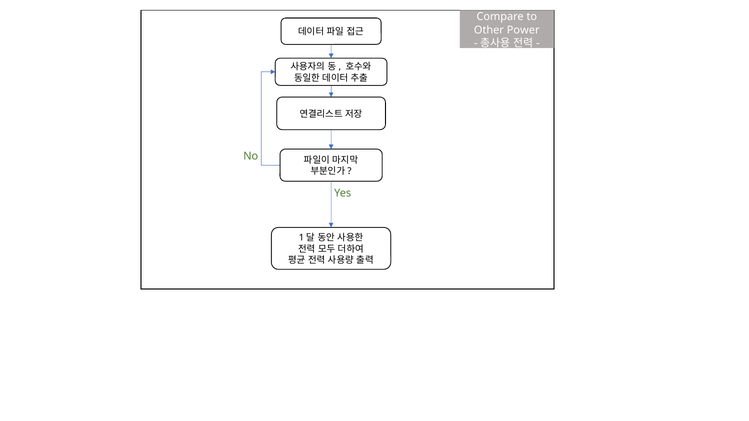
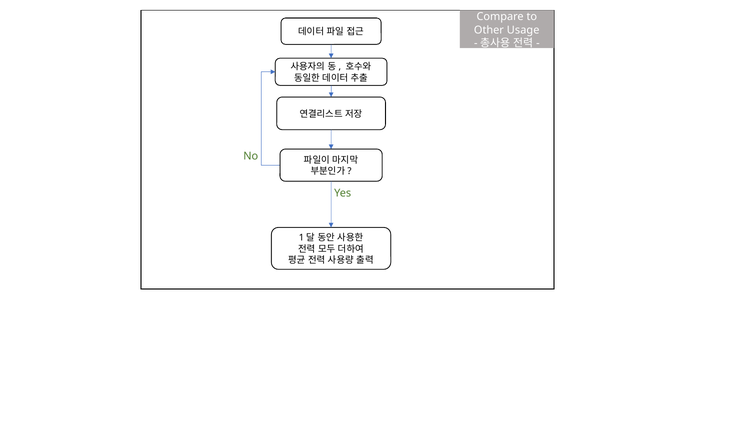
Power: Power -> Usage
